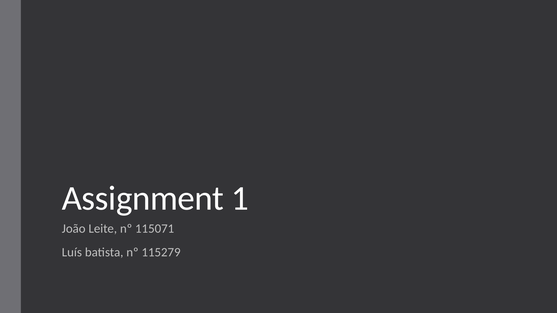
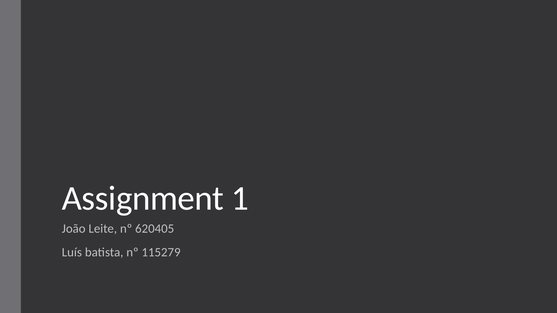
115071: 115071 -> 620405
